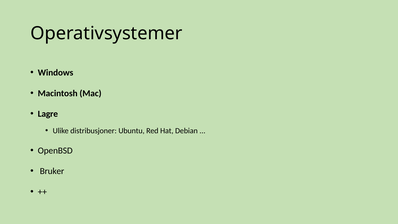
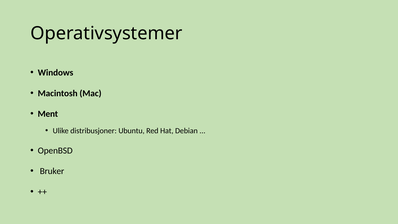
Lagre: Lagre -> Ment
